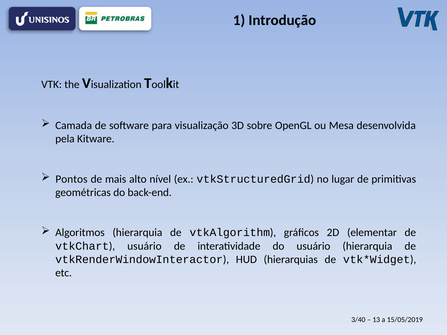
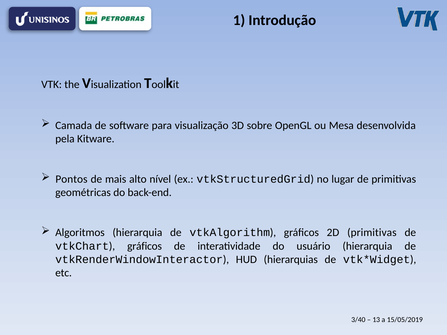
2D elementar: elementar -> primitivas
vtkChart usuário: usuário -> gráficos
